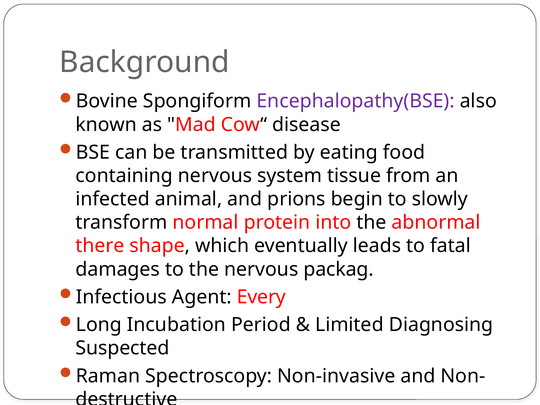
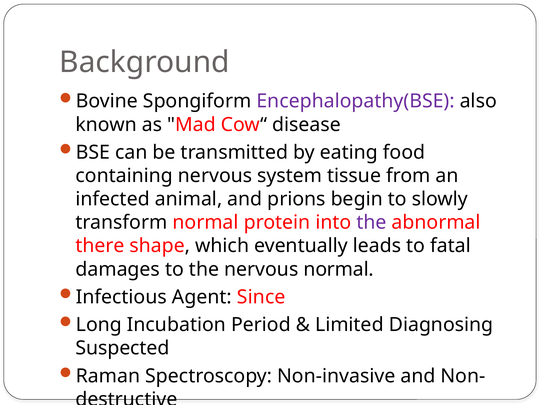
the at (371, 223) colour: black -> purple
nervous packag: packag -> normal
Every: Every -> Since
